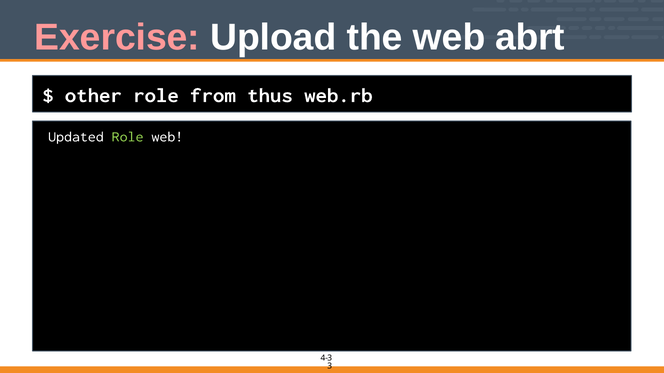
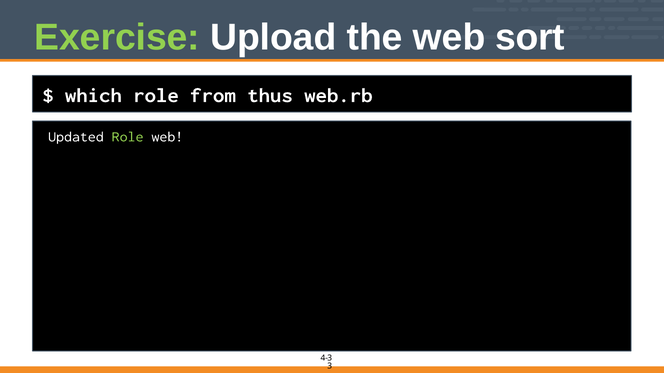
Exercise colour: pink -> light green
abrt: abrt -> sort
other: other -> which
